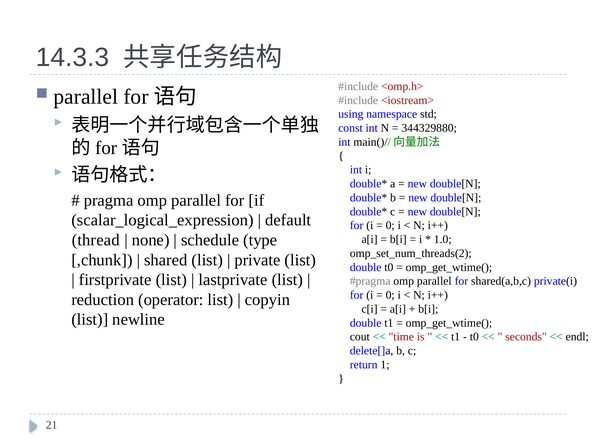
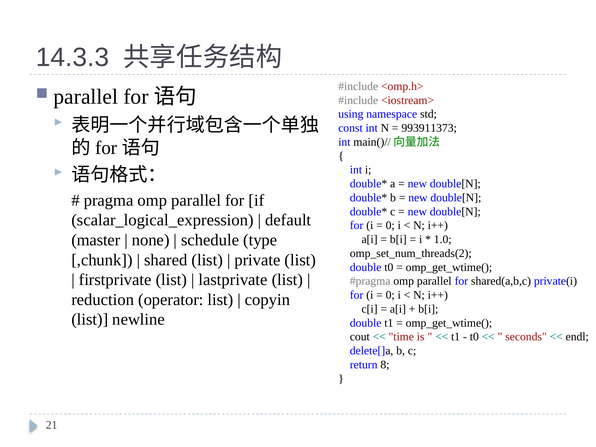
344329880: 344329880 -> 993911373
thread: thread -> master
1: 1 -> 8
